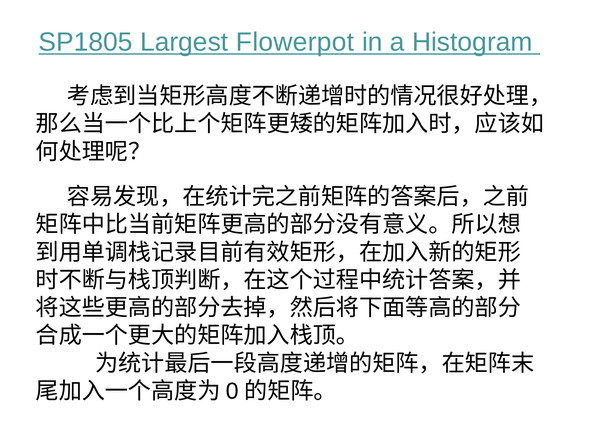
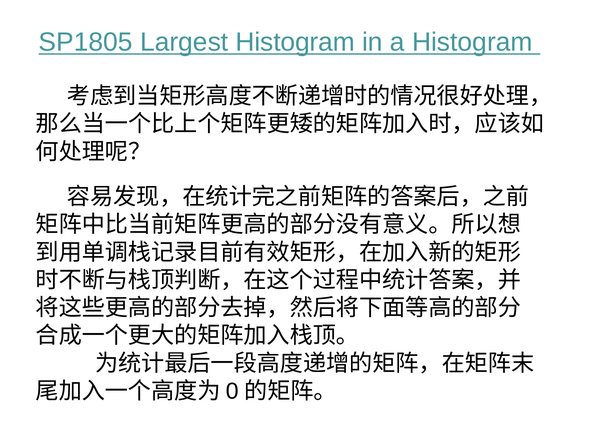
Largest Flowerpot: Flowerpot -> Histogram
